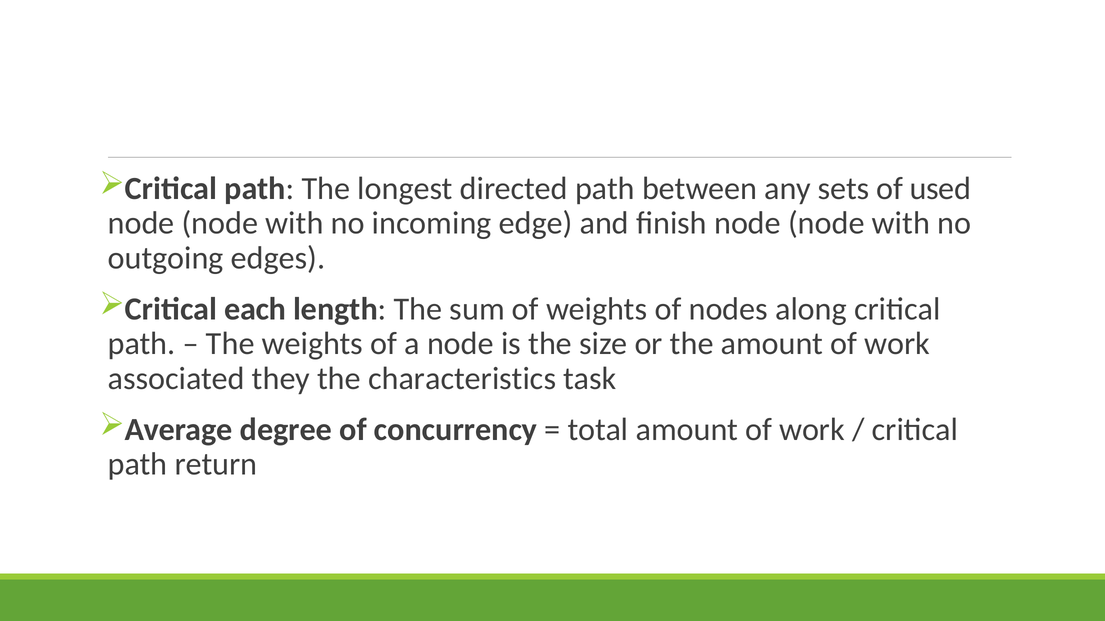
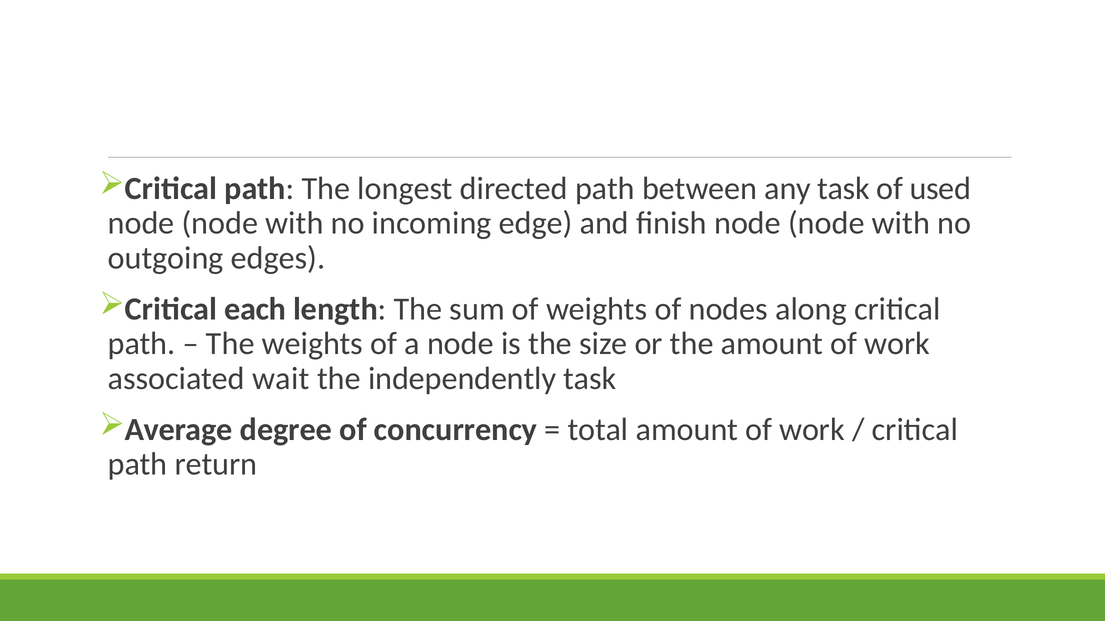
any sets: sets -> task
they: they -> wait
characteristics: characteristics -> independently
